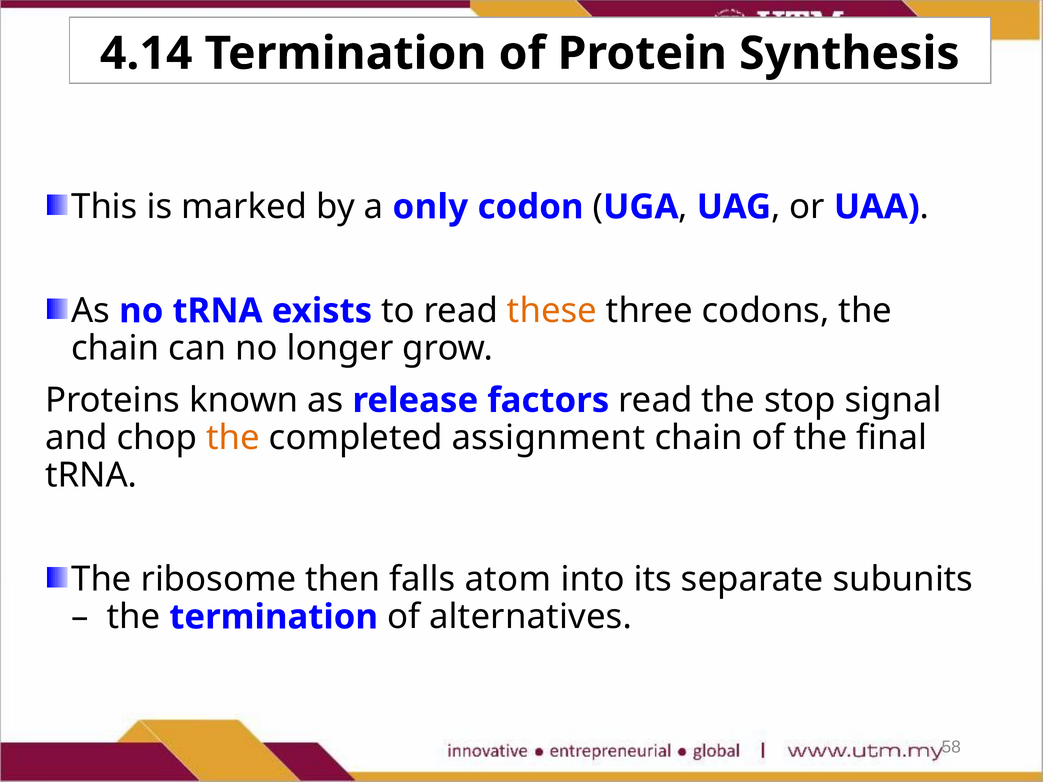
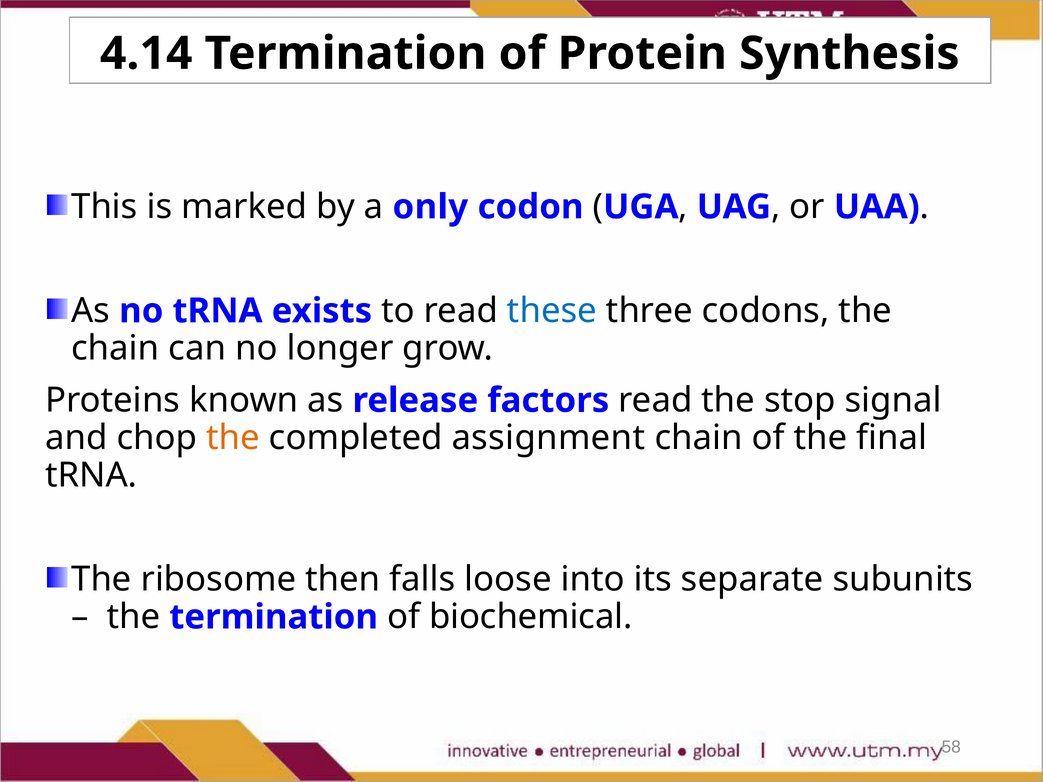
these colour: orange -> blue
atom: atom -> loose
alternatives: alternatives -> biochemical
